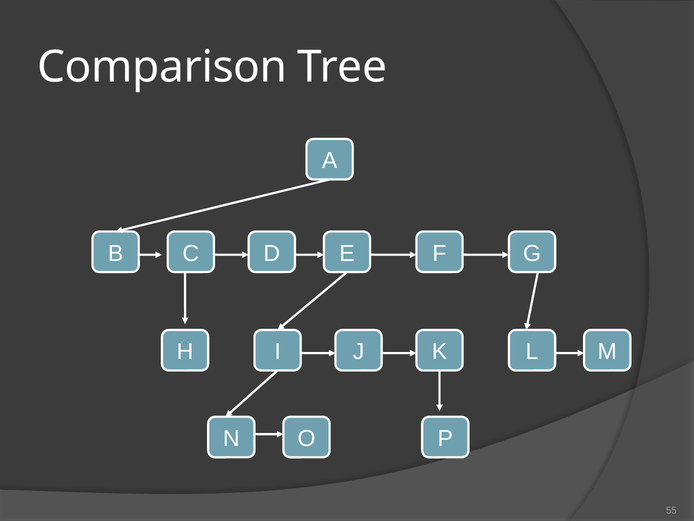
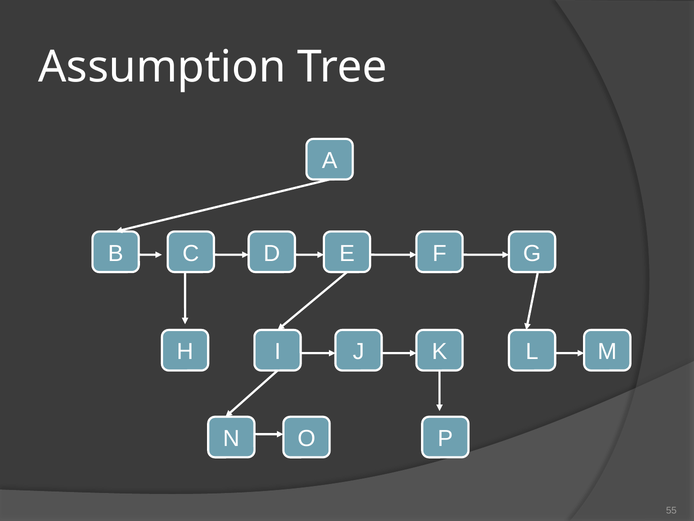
Comparison: Comparison -> Assumption
